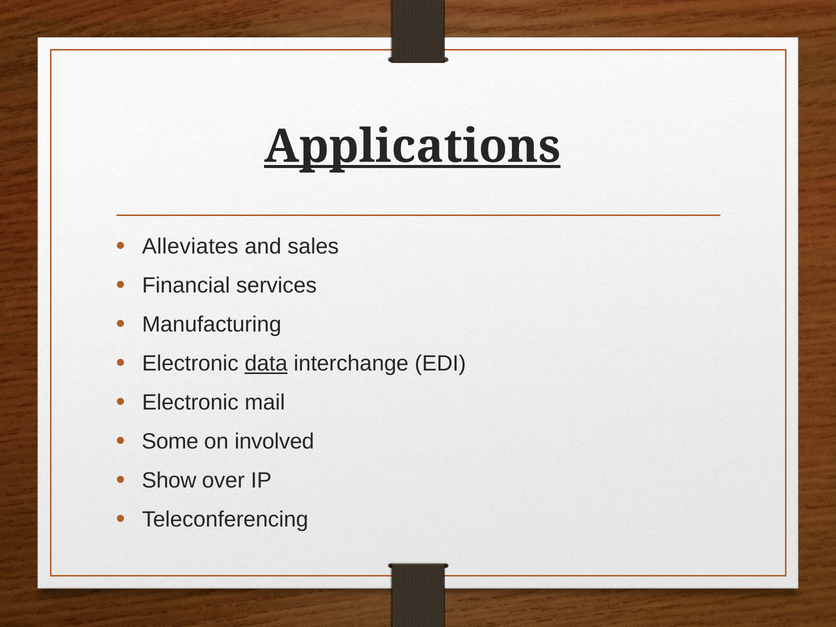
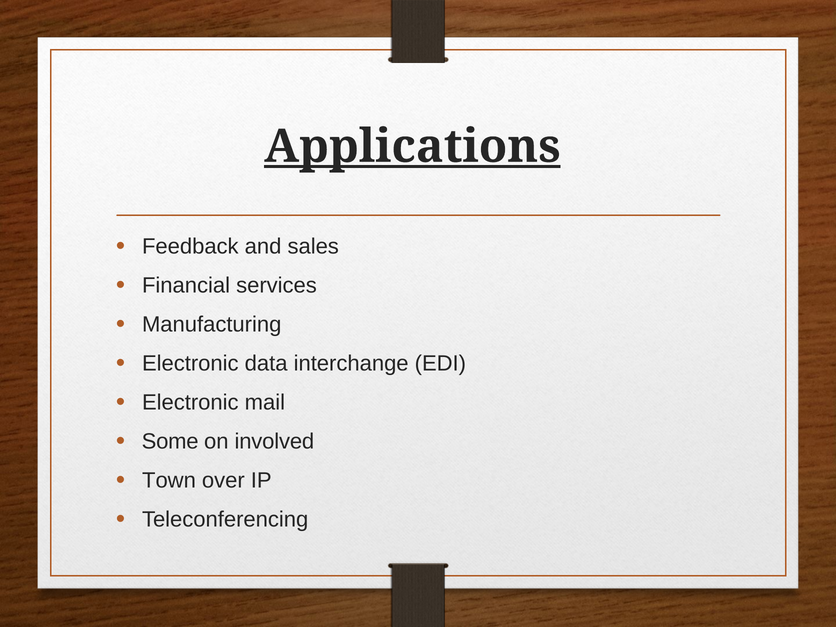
Alleviates: Alleviates -> Feedback
data underline: present -> none
Show: Show -> Town
